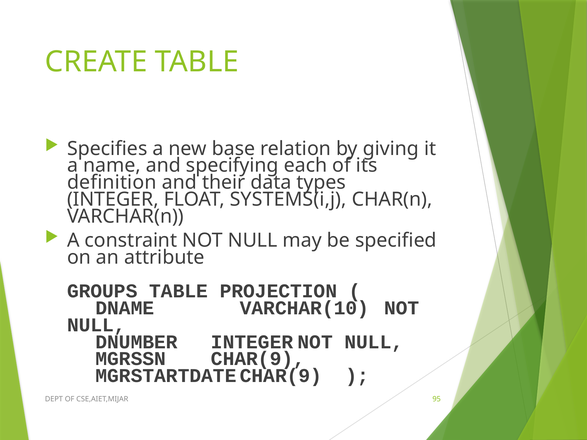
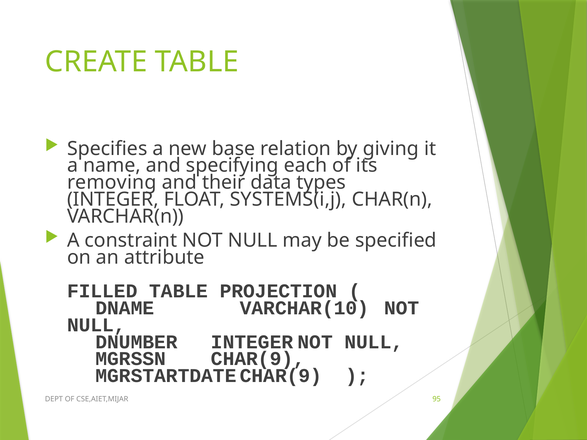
definition: definition -> removing
GROUPS: GROUPS -> FILLED
